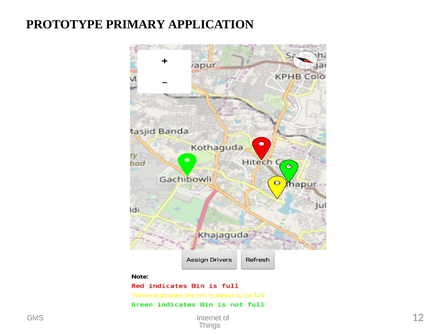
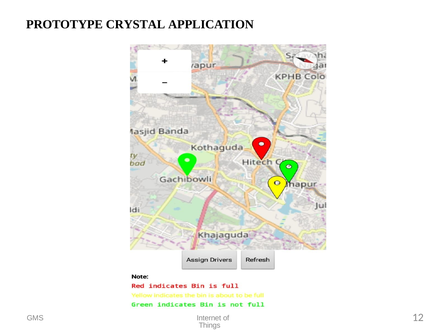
PRIMARY: PRIMARY -> CRYSTAL
